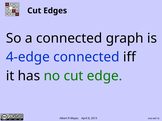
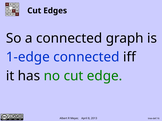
4-edge: 4-edge -> 1-edge
